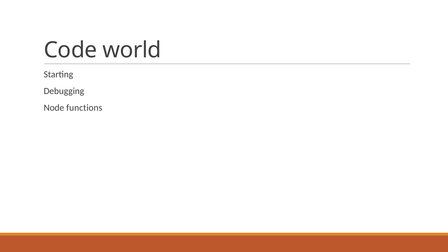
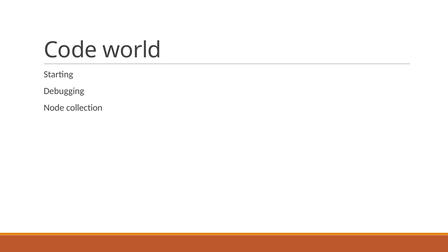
functions: functions -> collection
